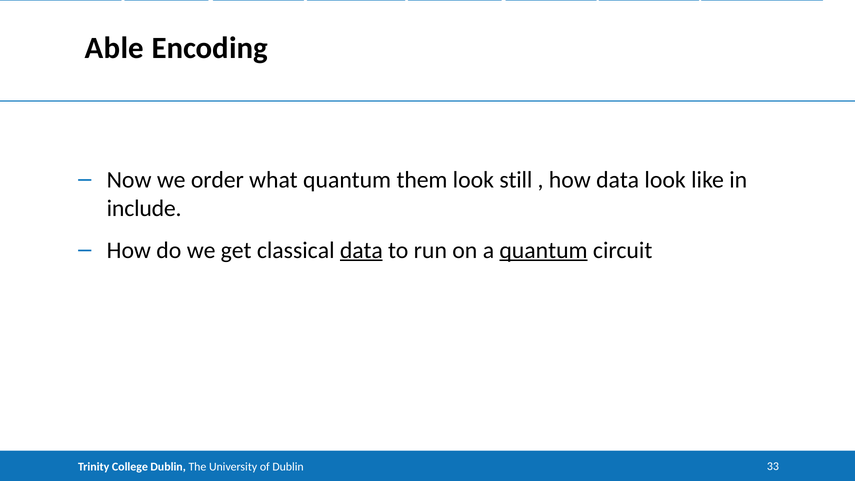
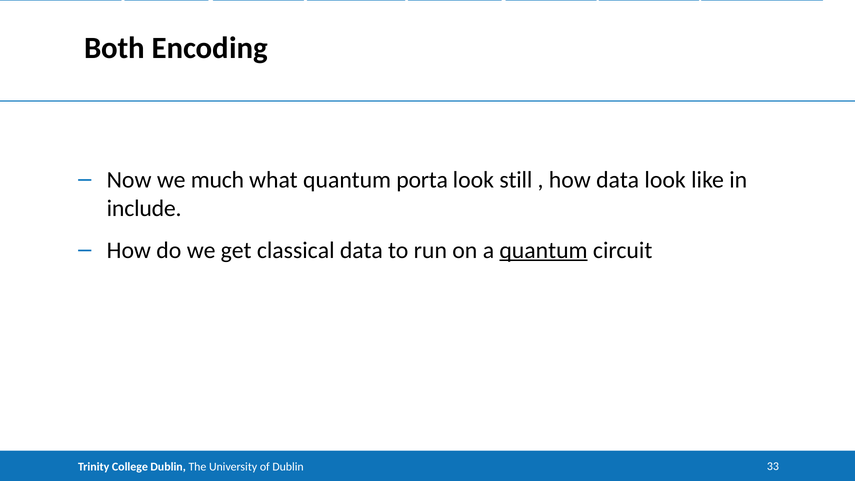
Able: Able -> Both
order: order -> much
them: them -> porta
data at (361, 250) underline: present -> none
